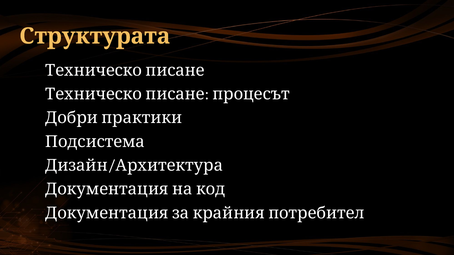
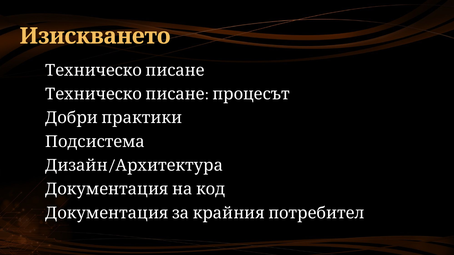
Структурата: Структурата -> Изискването
